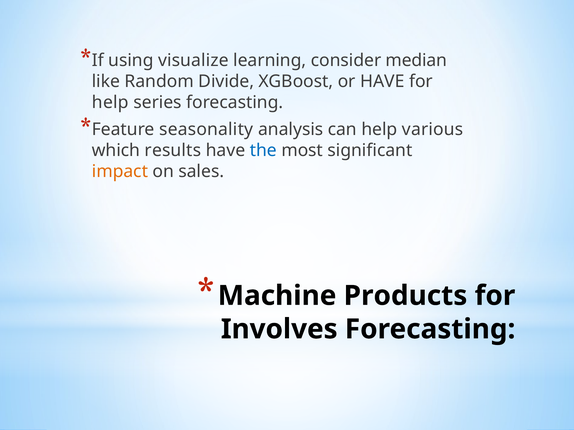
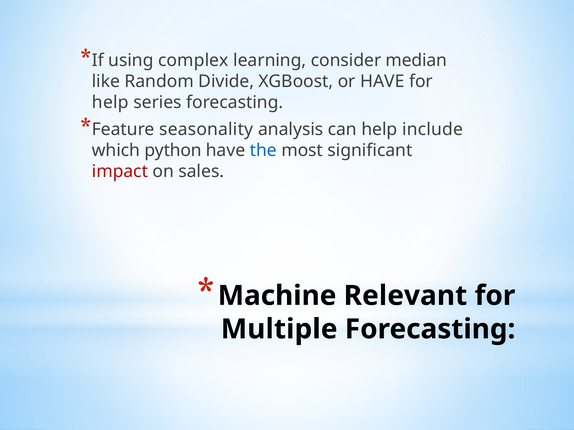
visualize: visualize -> complex
various: various -> include
results: results -> python
impact colour: orange -> red
Products: Products -> Relevant
Involves: Involves -> Multiple
